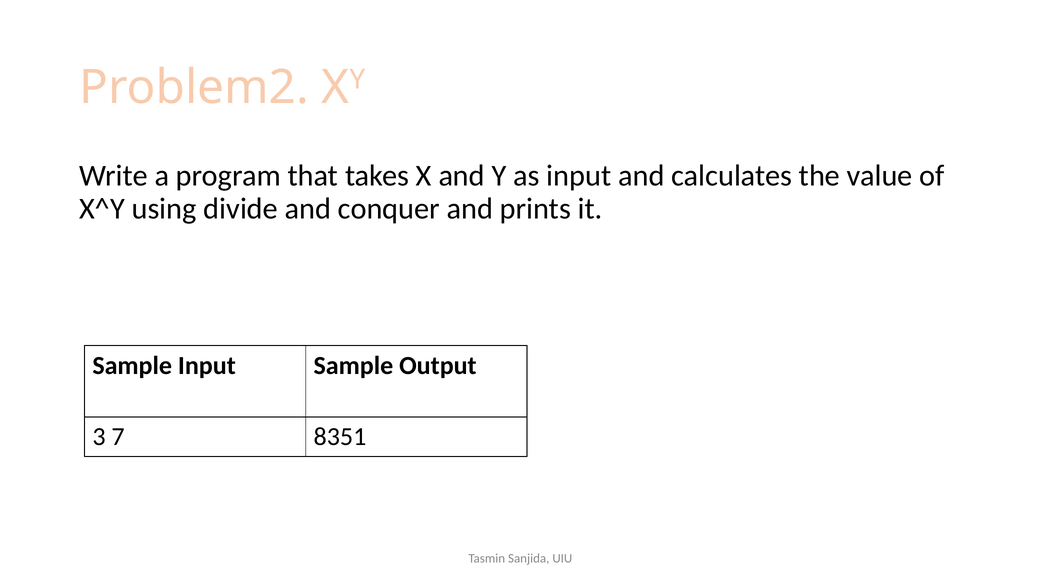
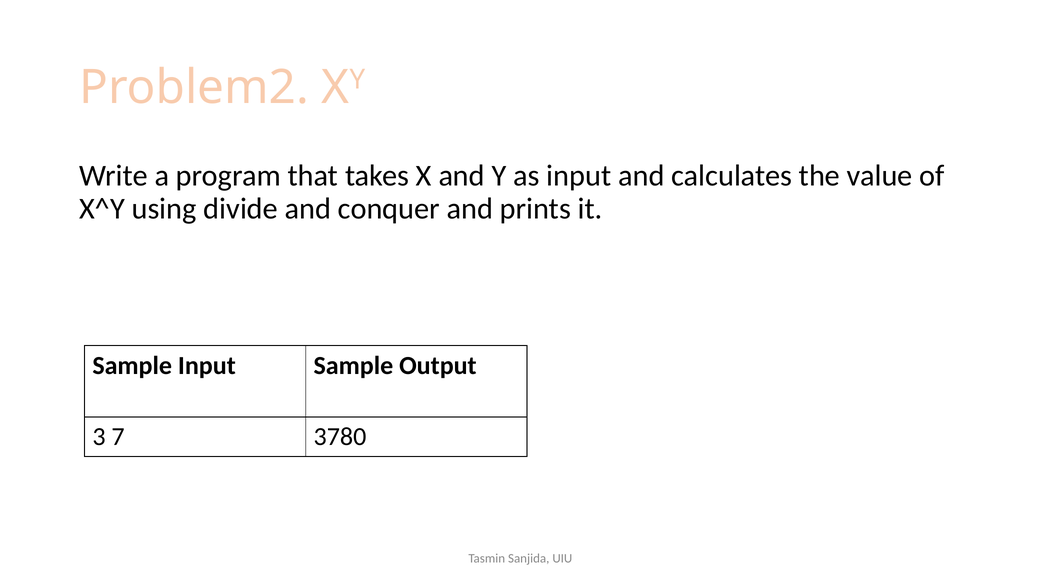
8351: 8351 -> 3780
